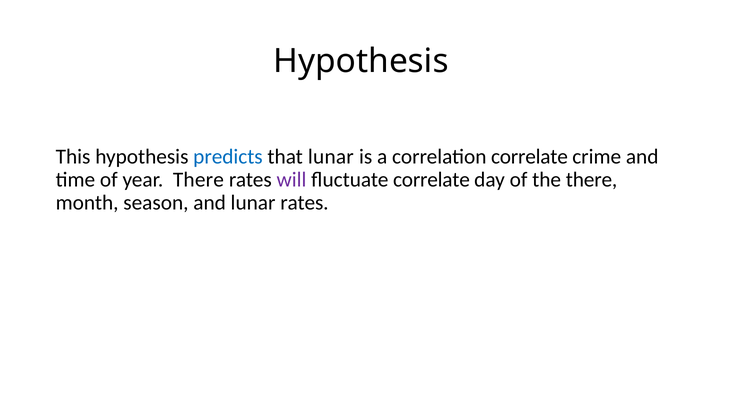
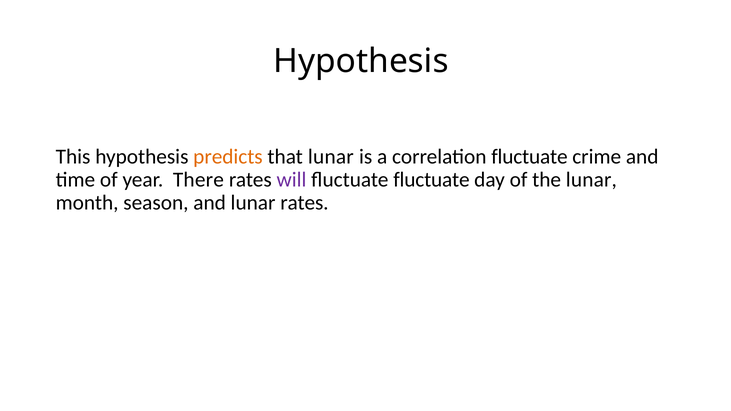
predicts colour: blue -> orange
correlation correlate: correlate -> fluctuate
fluctuate correlate: correlate -> fluctuate
the there: there -> lunar
